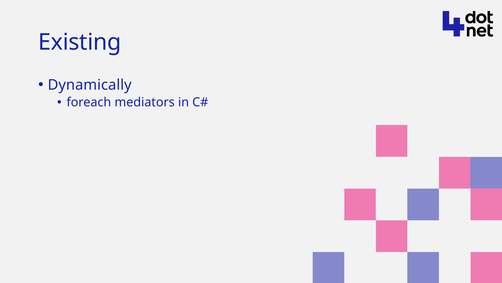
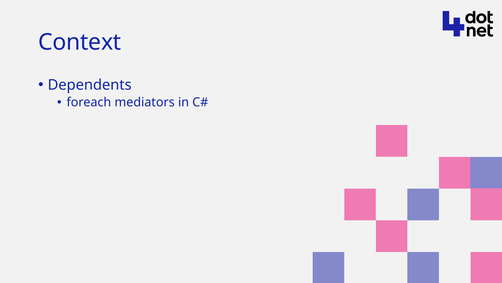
Existing: Existing -> Context
Dynamically: Dynamically -> Dependents
